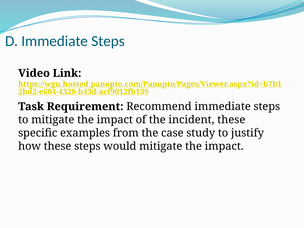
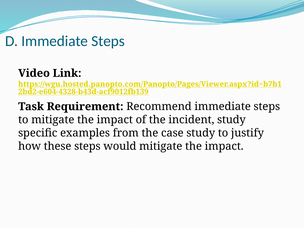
incident these: these -> study
